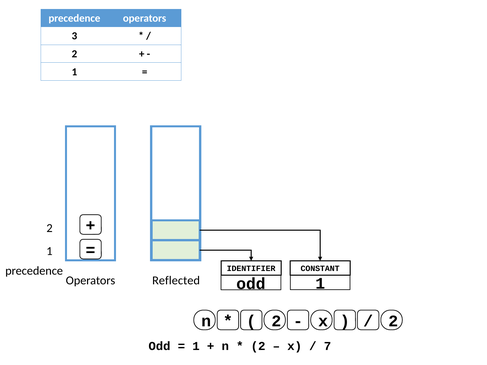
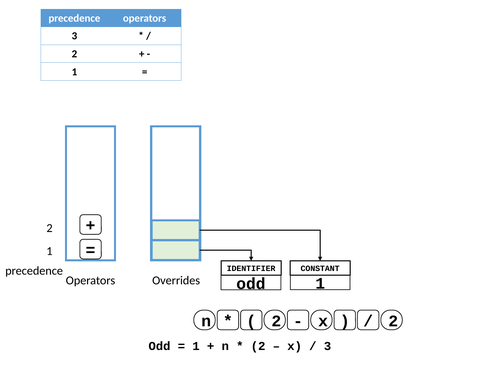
Reflected: Reflected -> Overrides
7 at (328, 347): 7 -> 3
